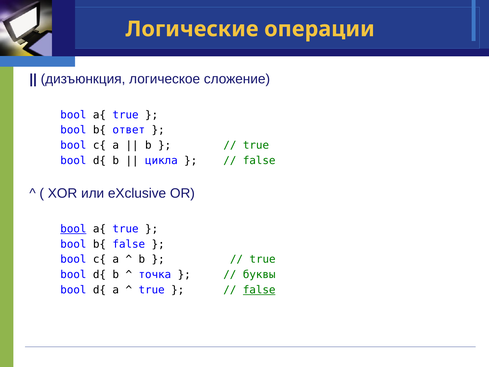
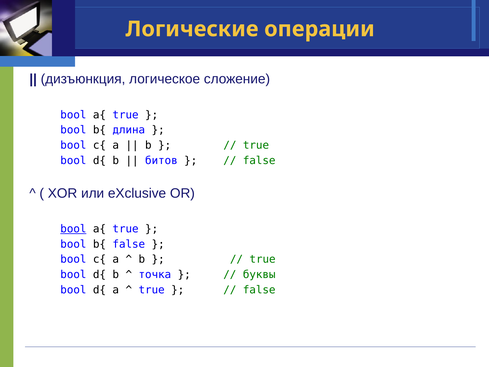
ответ: ответ -> длина
цикла: цикла -> битов
false at (259, 290) underline: present -> none
